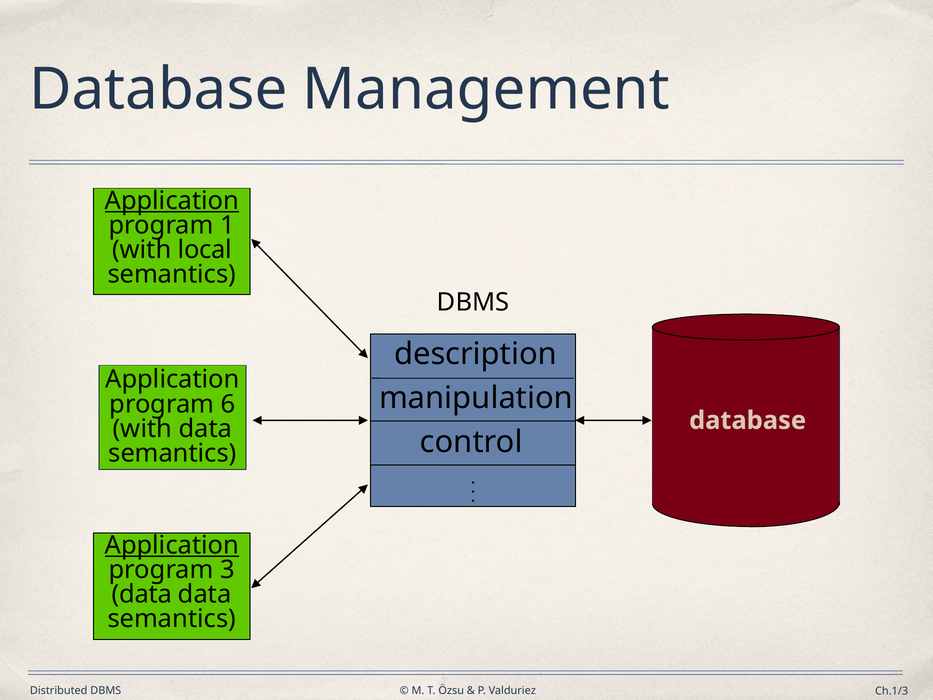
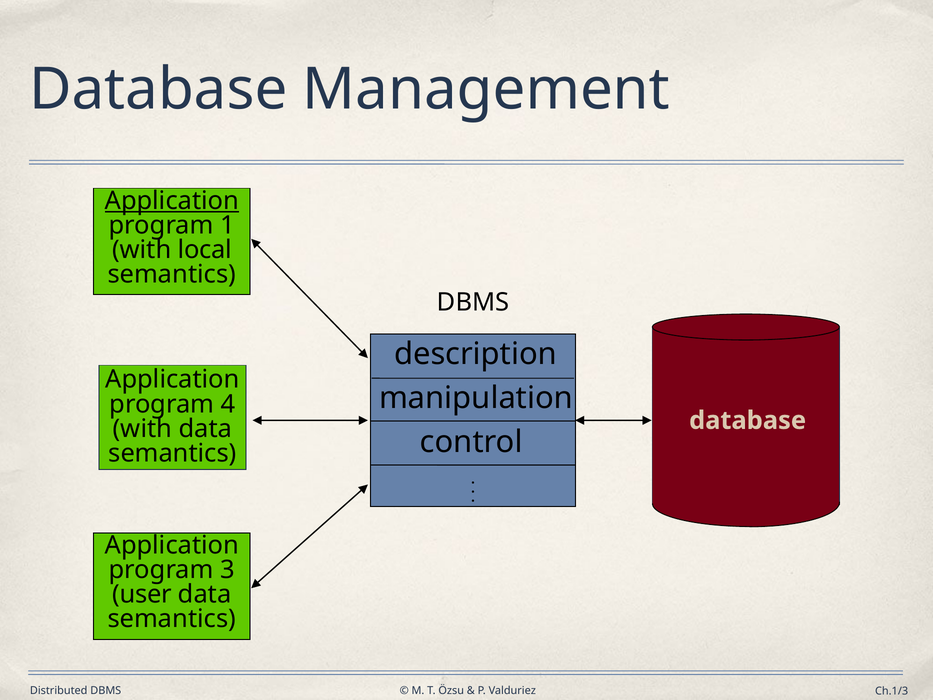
6: 6 -> 4
Application at (172, 545) underline: present -> none
data at (142, 594): data -> user
